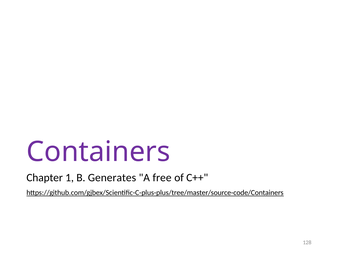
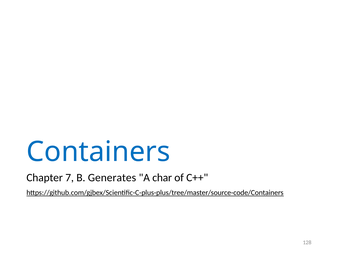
Containers colour: purple -> blue
1: 1 -> 7
free: free -> char
